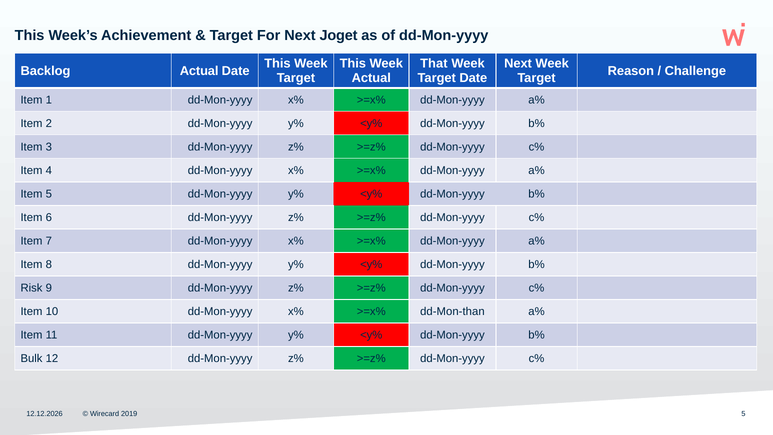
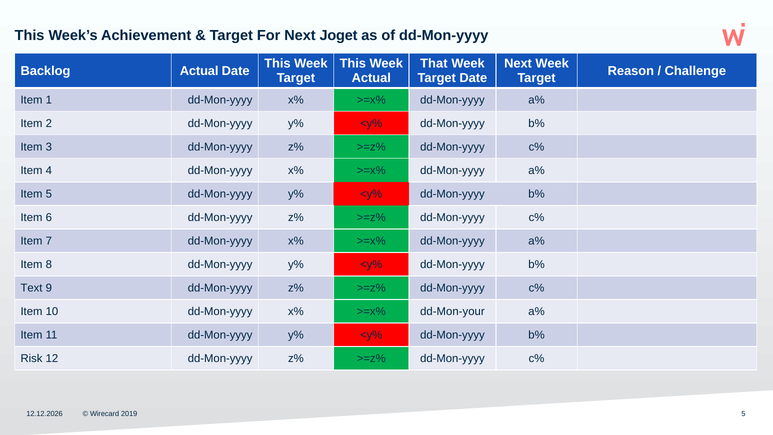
Risk: Risk -> Text
dd-Mon-than: dd-Mon-than -> dd-Mon-your
Bulk: Bulk -> Risk
